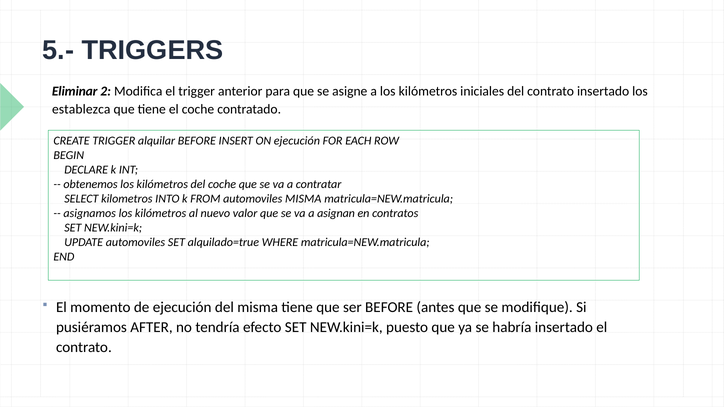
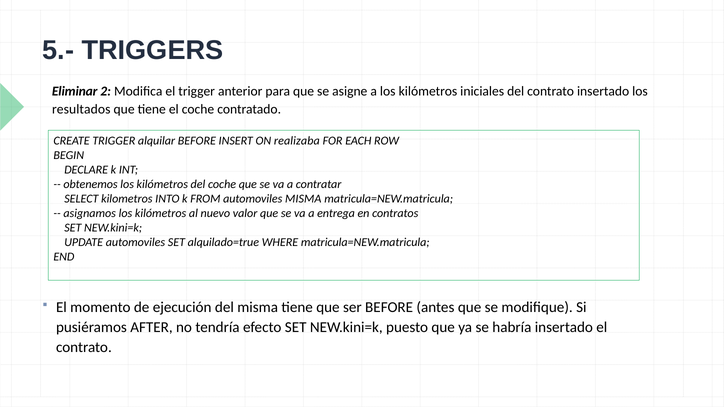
establezca: establezca -> resultados
ON ejecución: ejecución -> realizaba
asignan: asignan -> entrega
